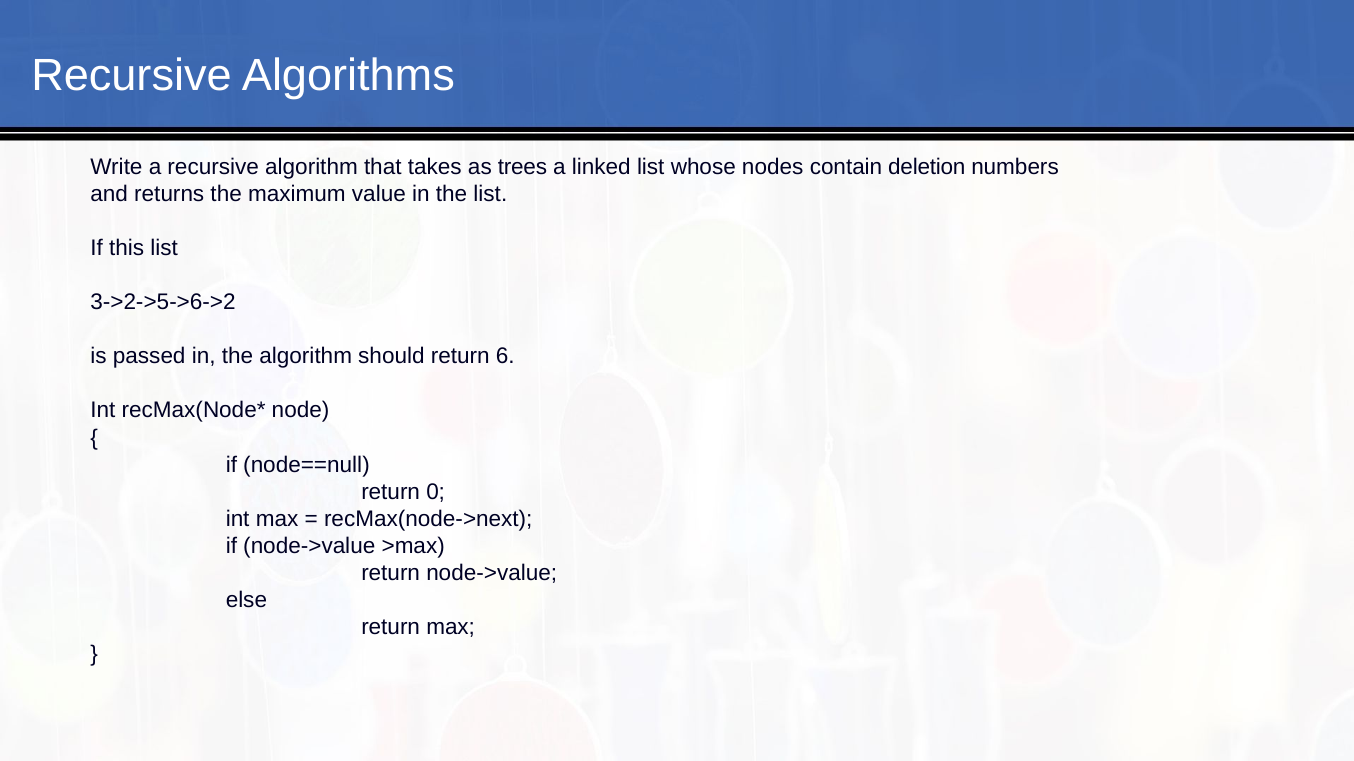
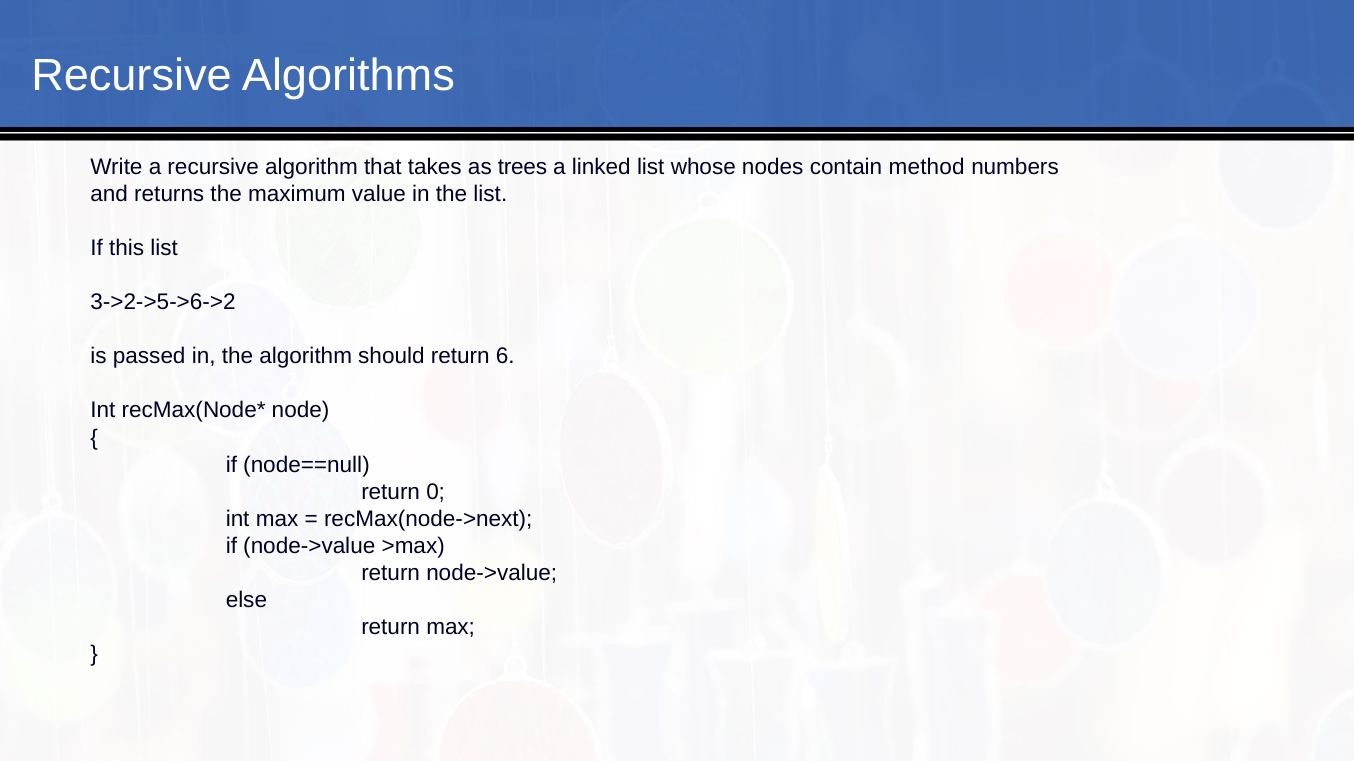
deletion: deletion -> method
